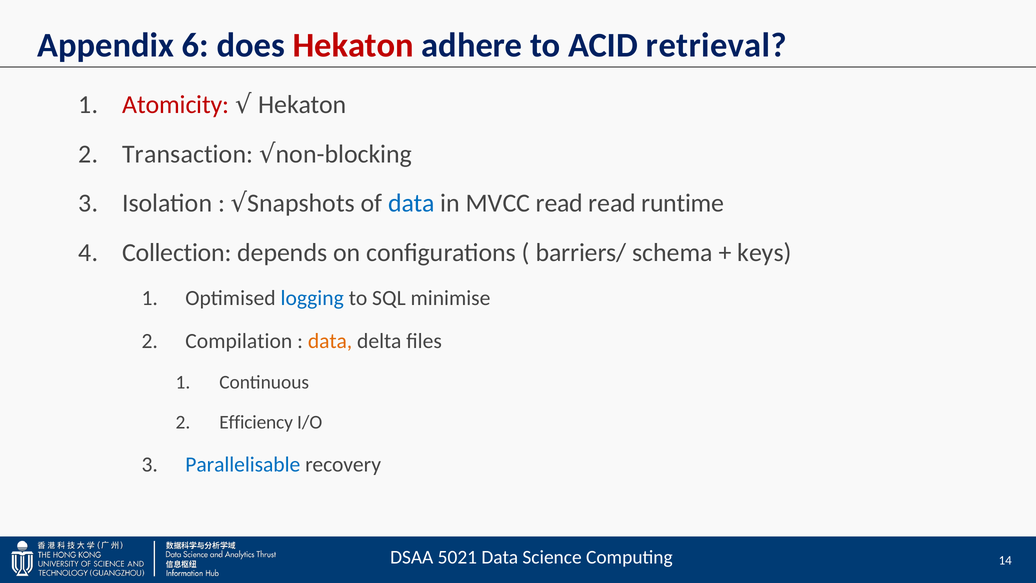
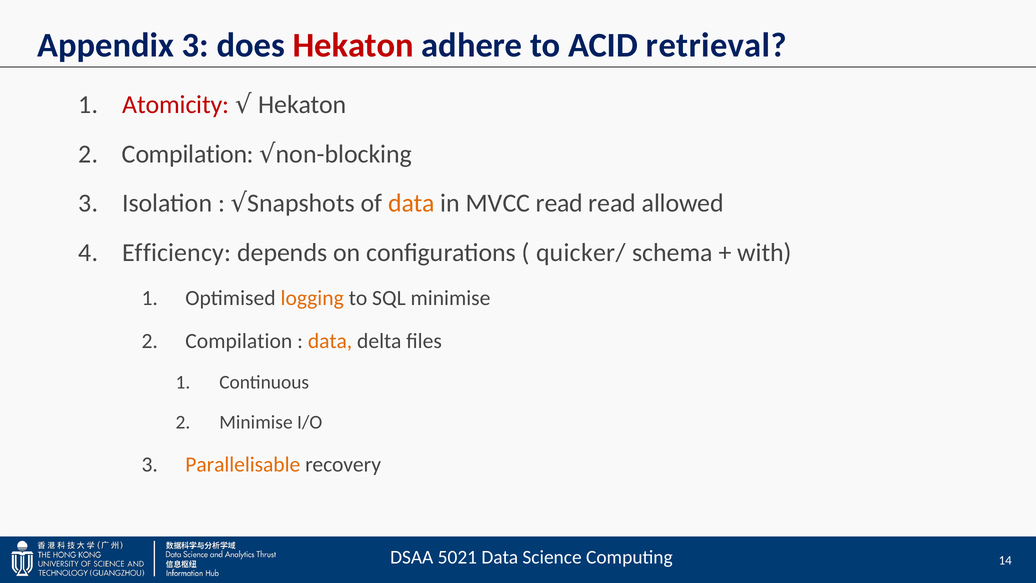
Appendix 6: 6 -> 3
Transaction at (188, 154): Transaction -> Compilation
data at (411, 203) colour: blue -> orange
runtime: runtime -> allowed
Collection: Collection -> Efficiency
barriers/: barriers/ -> quicker/
keys: keys -> with
logging colour: blue -> orange
Efficiency at (256, 422): Efficiency -> Minimise
Parallelisable colour: blue -> orange
